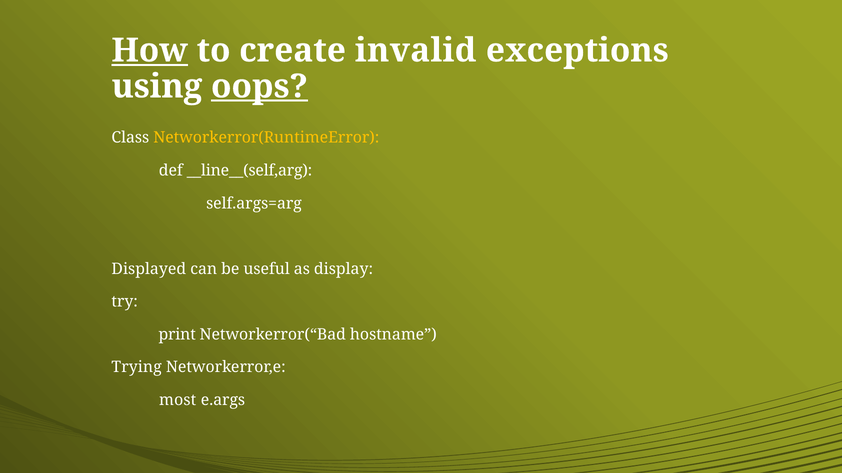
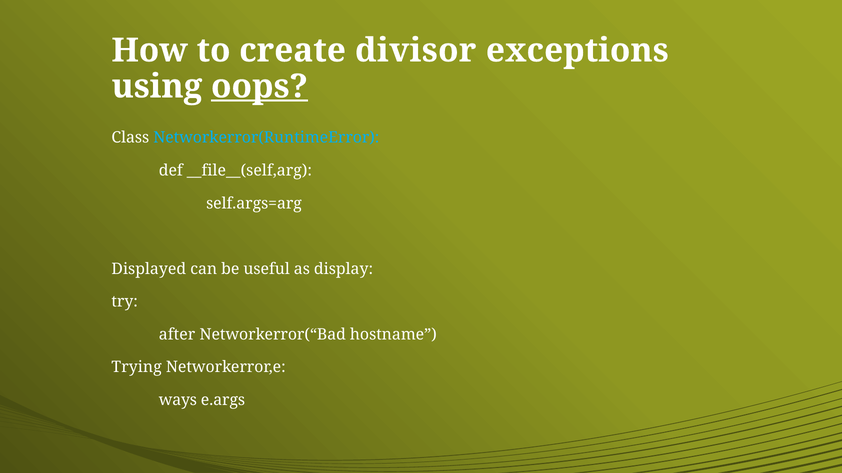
How underline: present -> none
invalid: invalid -> divisor
Networkerror(RuntimeError colour: yellow -> light blue
__line__(self,arg: __line__(self,arg -> __file__(self,arg
print: print -> after
most: most -> ways
